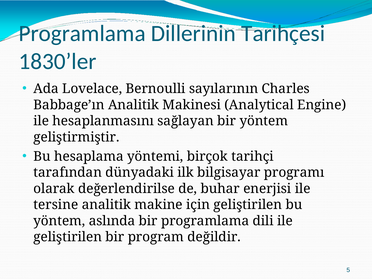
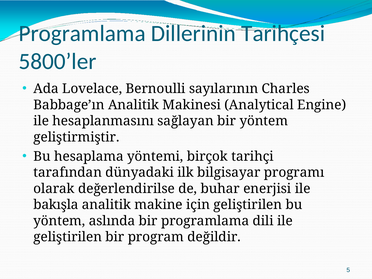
1830’ler: 1830’ler -> 5800’ler
tersine: tersine -> bakışla
